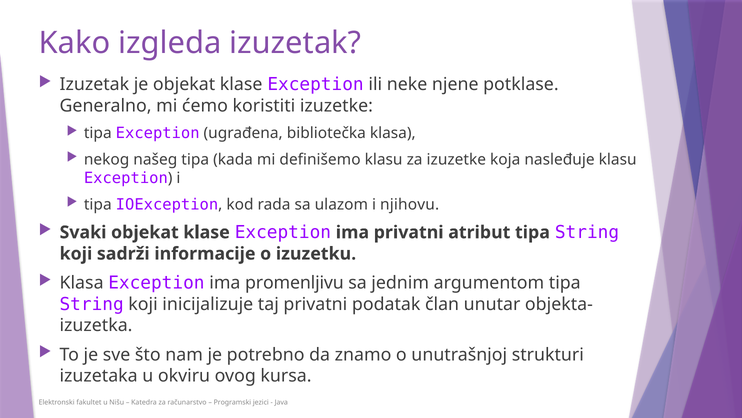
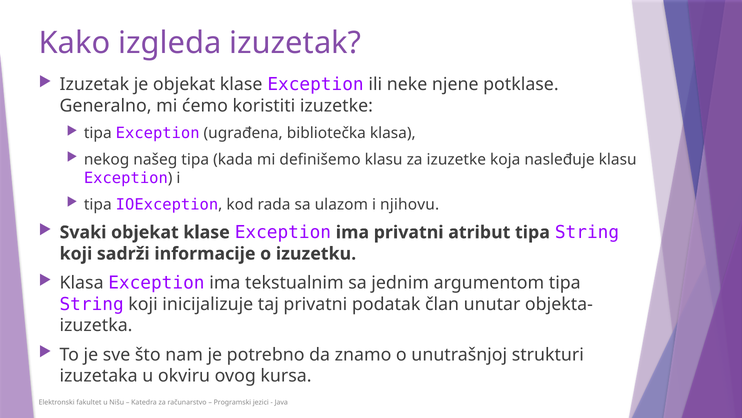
promenljivu: promenljivu -> tekstualnim
